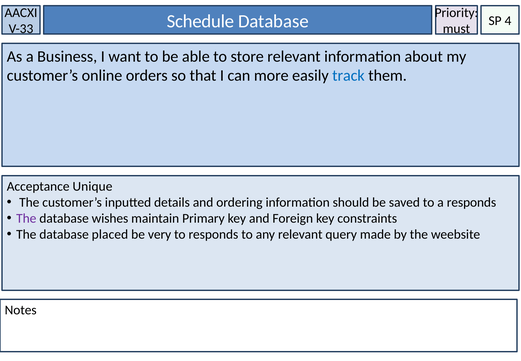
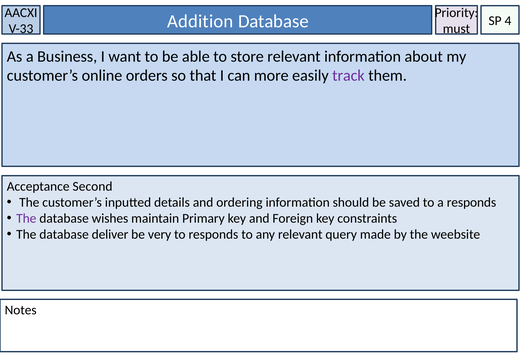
Schedule: Schedule -> Addition
track colour: blue -> purple
Unique: Unique -> Second
placed: placed -> deliver
